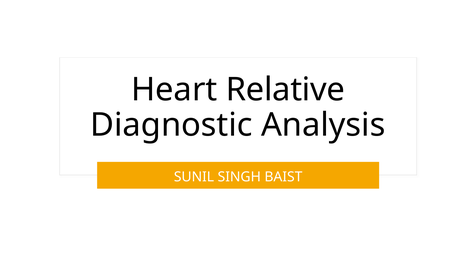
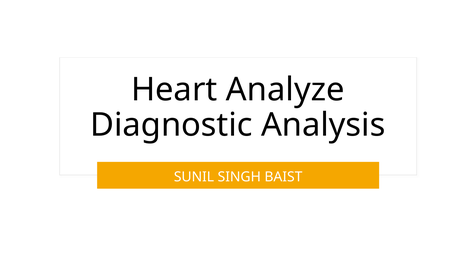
Relative: Relative -> Analyze
